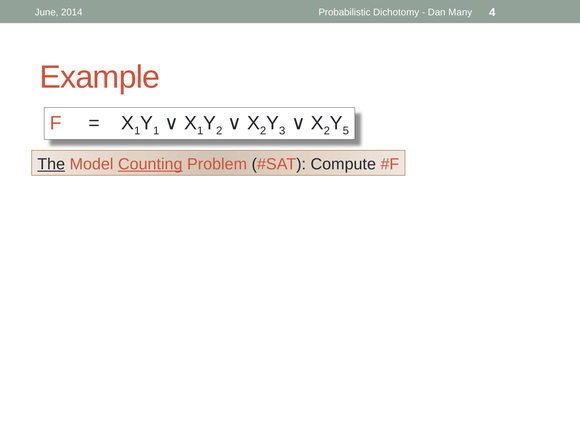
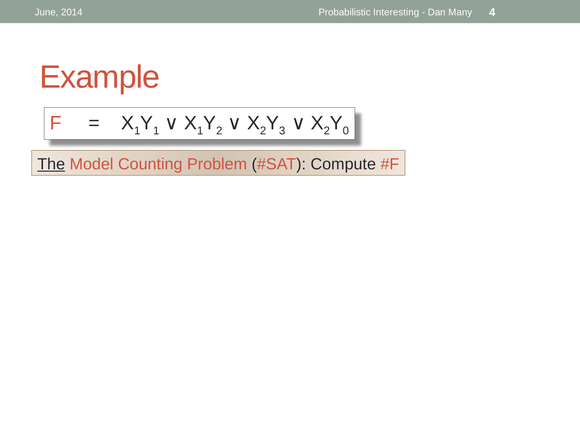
Dichotomy: Dichotomy -> Interesting
5: 5 -> 0
Counting underline: present -> none
